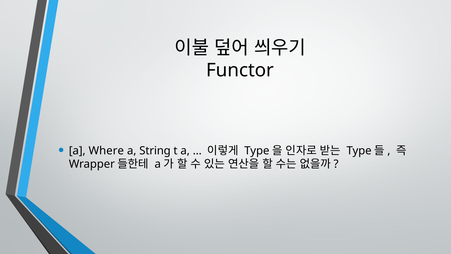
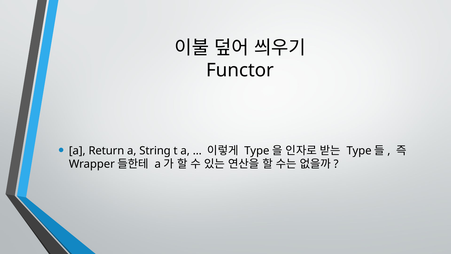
Where: Where -> Return
